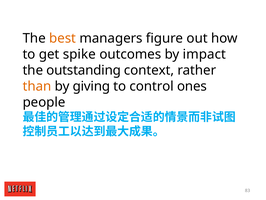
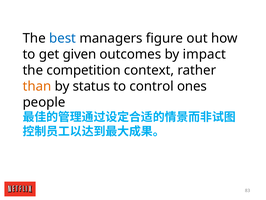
best colour: orange -> blue
spike: spike -> given
outstanding: outstanding -> competition
giving: giving -> status
